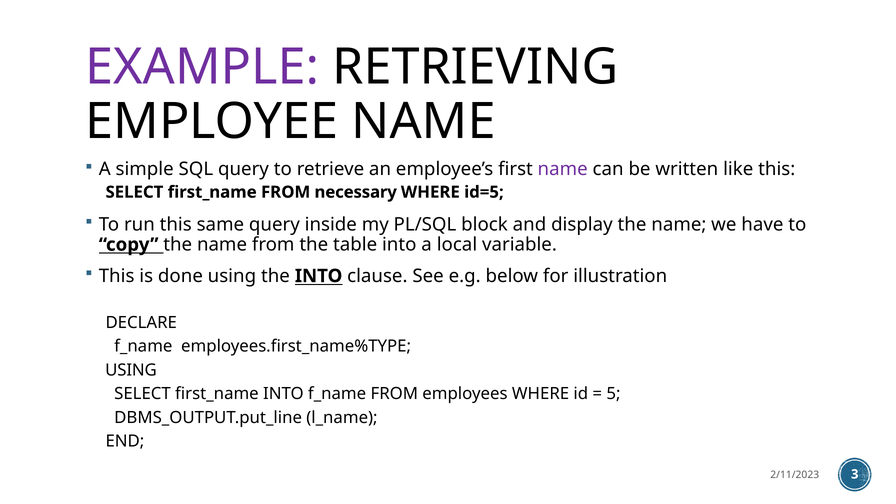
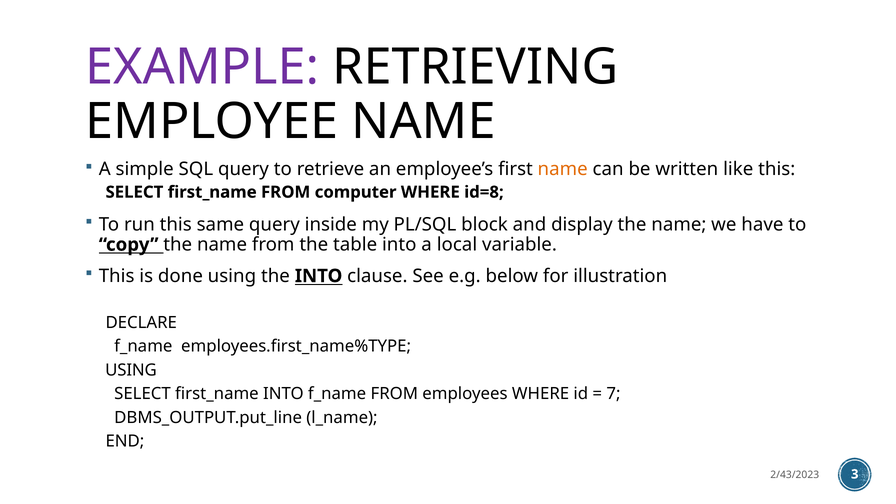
name at (563, 169) colour: purple -> orange
necessary: necessary -> computer
id=5: id=5 -> id=8
5: 5 -> 7
2/11/2023: 2/11/2023 -> 2/43/2023
